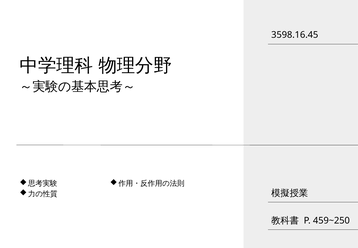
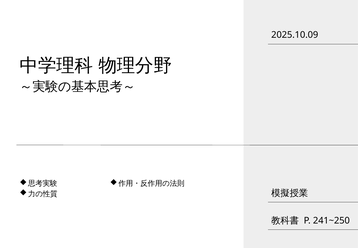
3598.16.45: 3598.16.45 -> 2025.10.09
459~250: 459~250 -> 241~250
